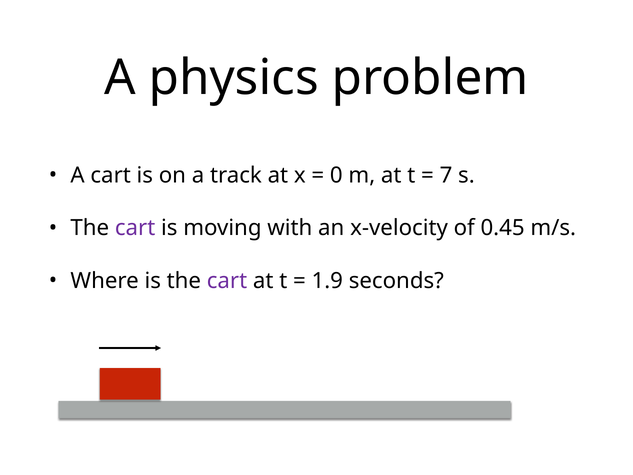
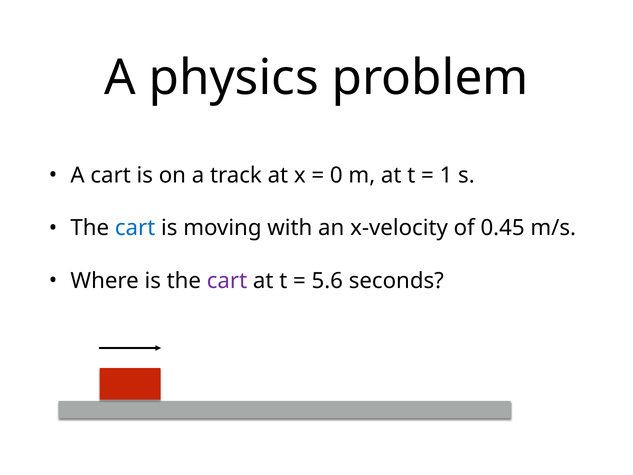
7: 7 -> 1
cart at (135, 228) colour: purple -> blue
1.9: 1.9 -> 5.6
